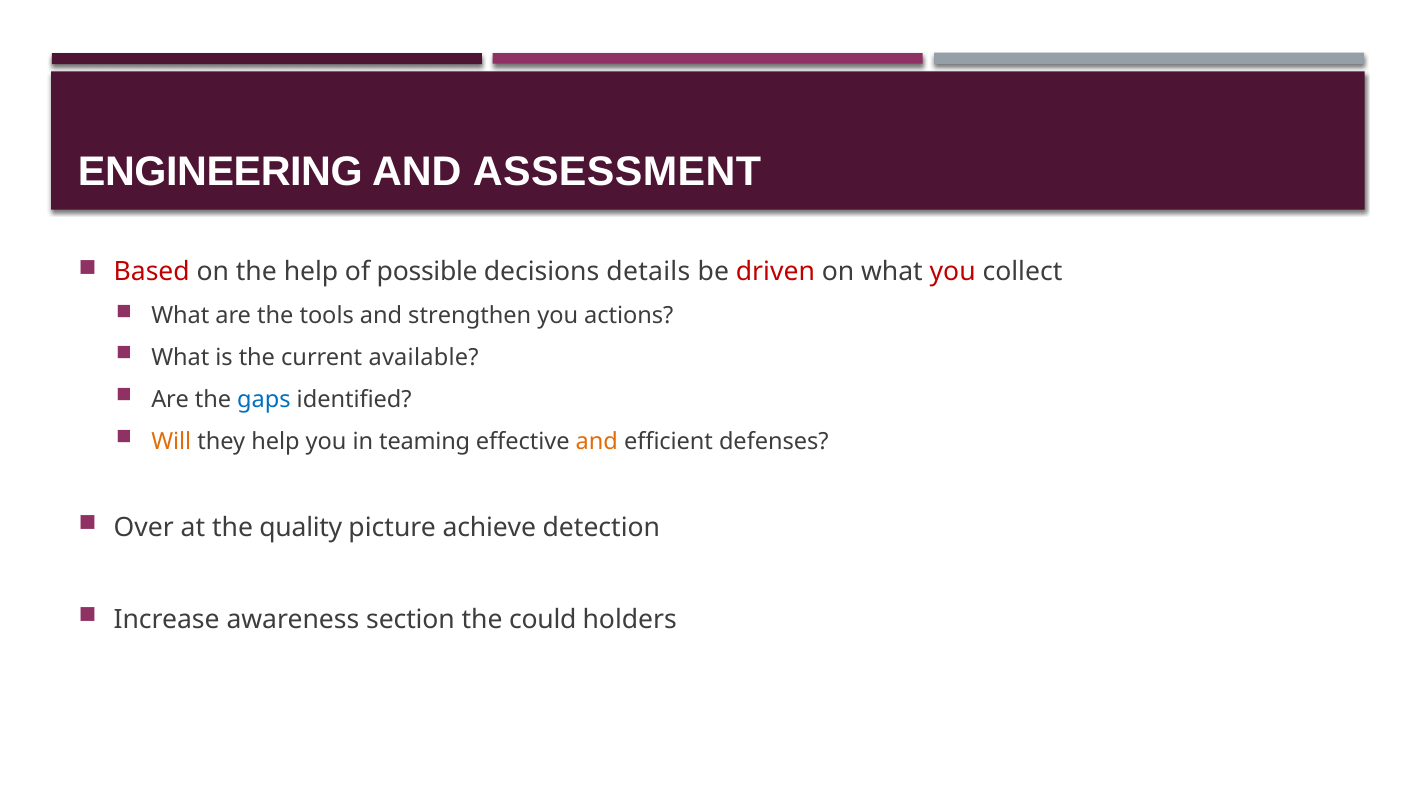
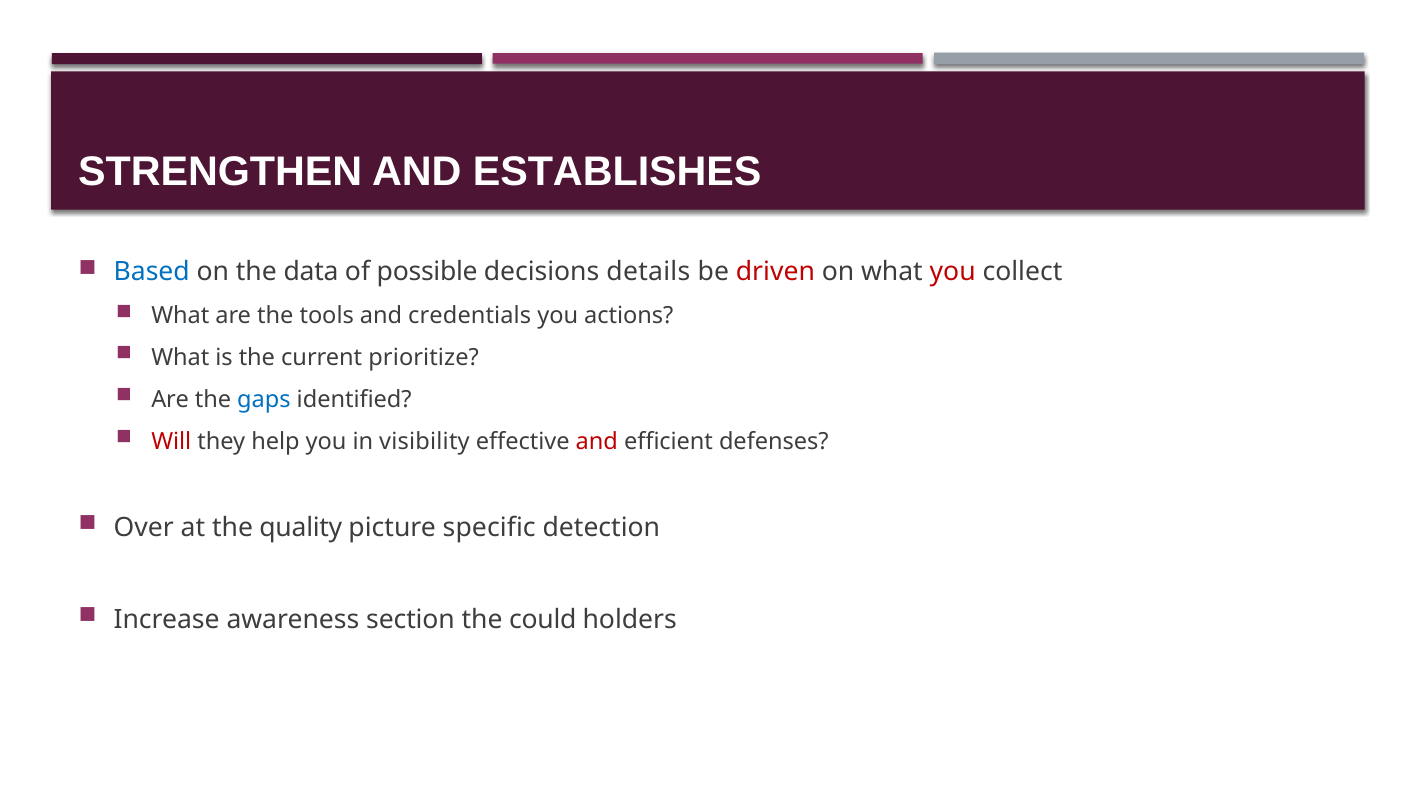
ENGINEERING: ENGINEERING -> STRENGTHEN
ASSESSMENT: ASSESSMENT -> ESTABLISHES
Based colour: red -> blue
the help: help -> data
strengthen: strengthen -> credentials
available: available -> prioritize
Will colour: orange -> red
teaming: teaming -> visibility
and at (597, 441) colour: orange -> red
achieve: achieve -> specific
